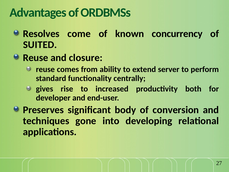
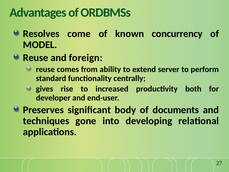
SUITED: SUITED -> MODEL
closure: closure -> foreign
conversion: conversion -> documents
